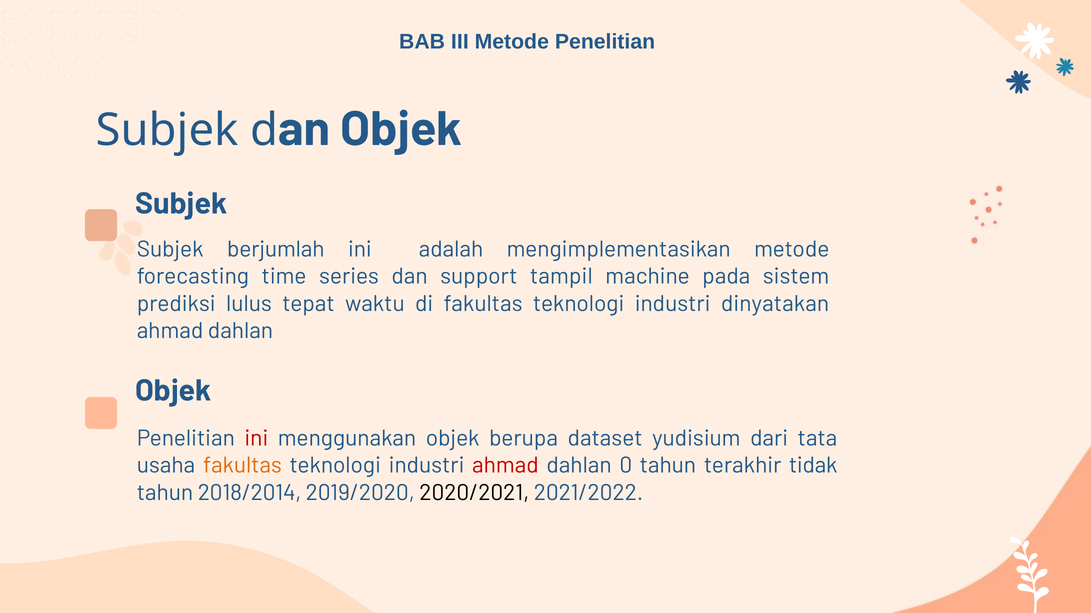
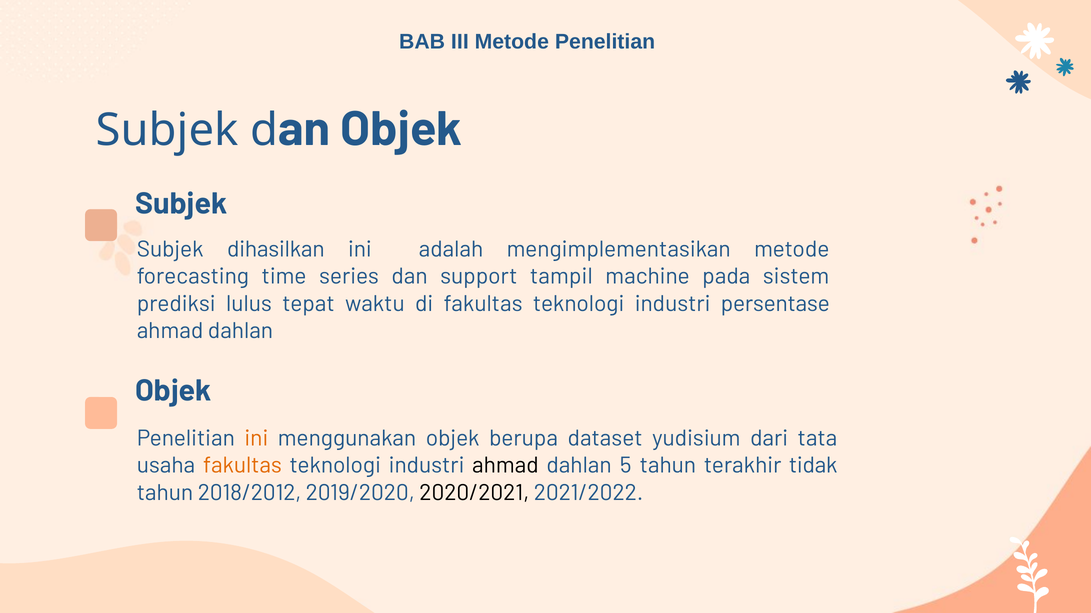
berjumlah: berjumlah -> dihasilkan
dinyatakan: dinyatakan -> persentase
ini at (256, 439) colour: red -> orange
ahmad at (505, 466) colour: red -> black
0: 0 -> 5
2018/2014: 2018/2014 -> 2018/2012
